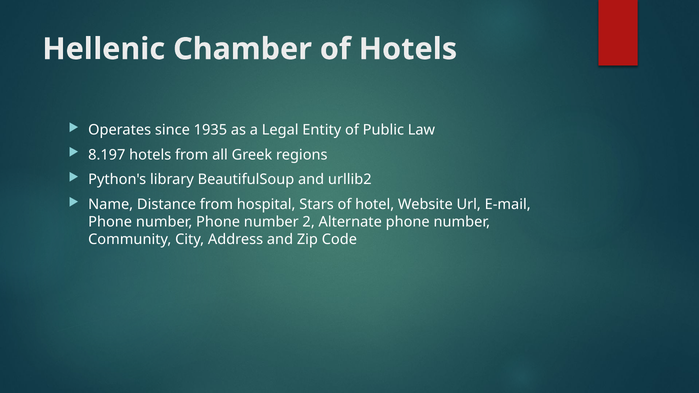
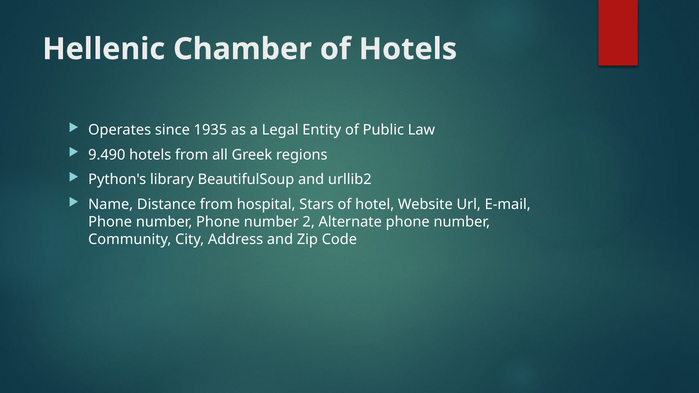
8.197: 8.197 -> 9.490
